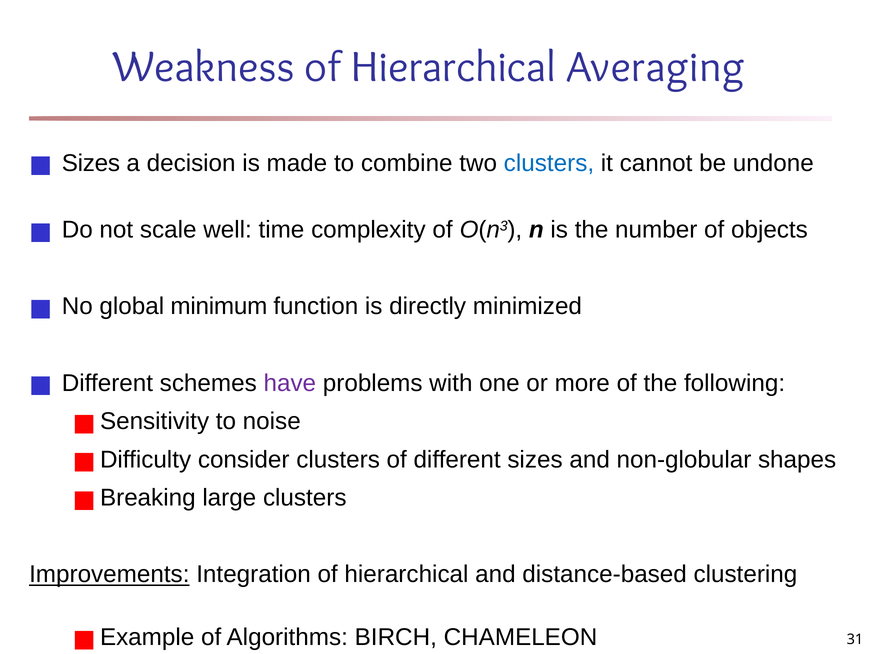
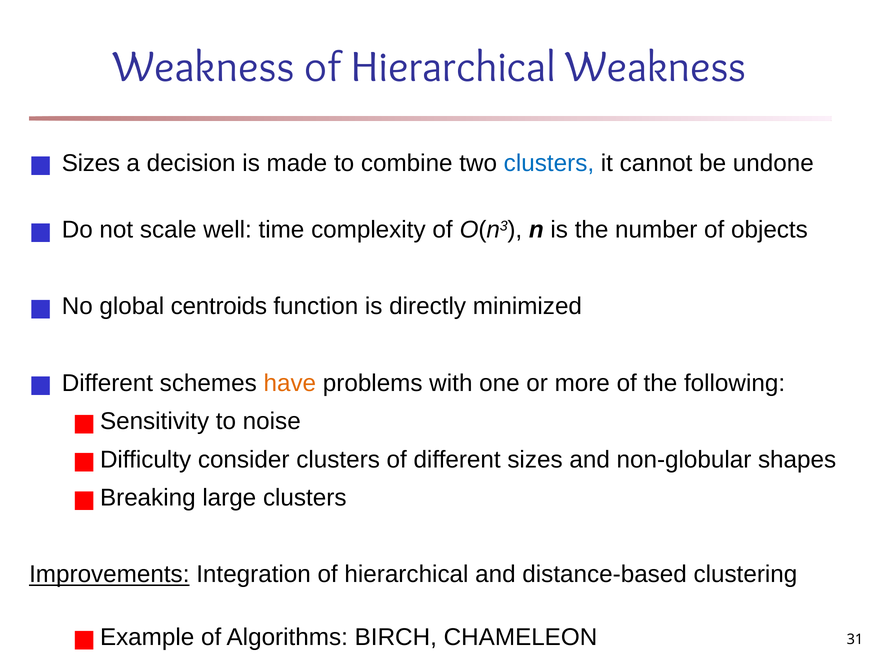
Hierarchical Averaging: Averaging -> Weakness
minimum: minimum -> centroids
have colour: purple -> orange
